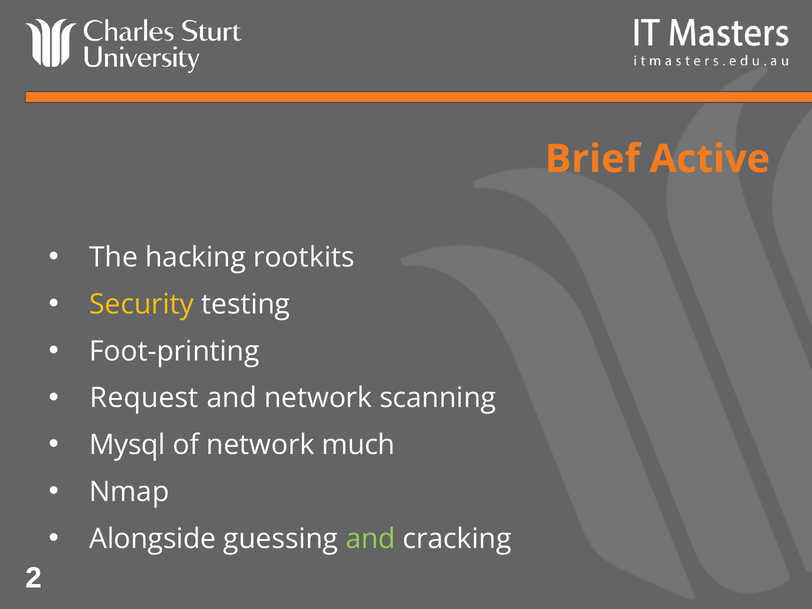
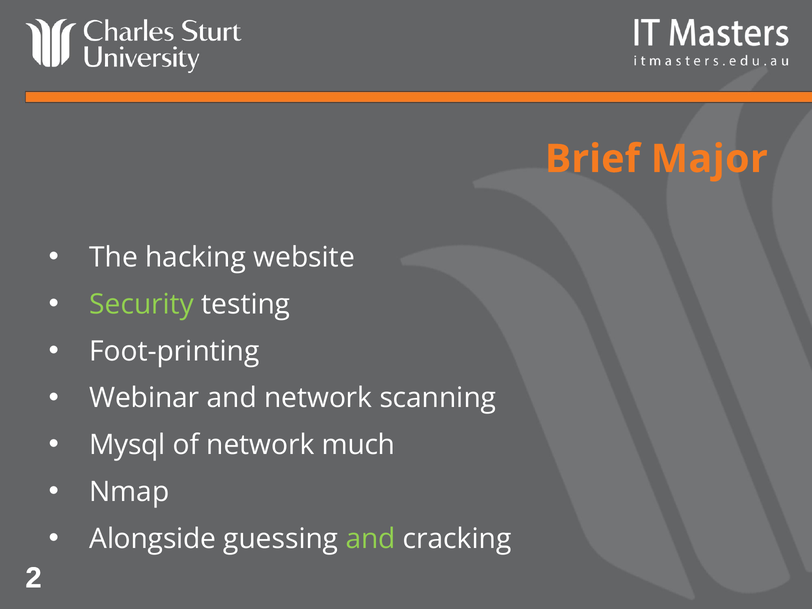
Active: Active -> Major
rootkits: rootkits -> website
Security colour: yellow -> light green
Request: Request -> Webinar
